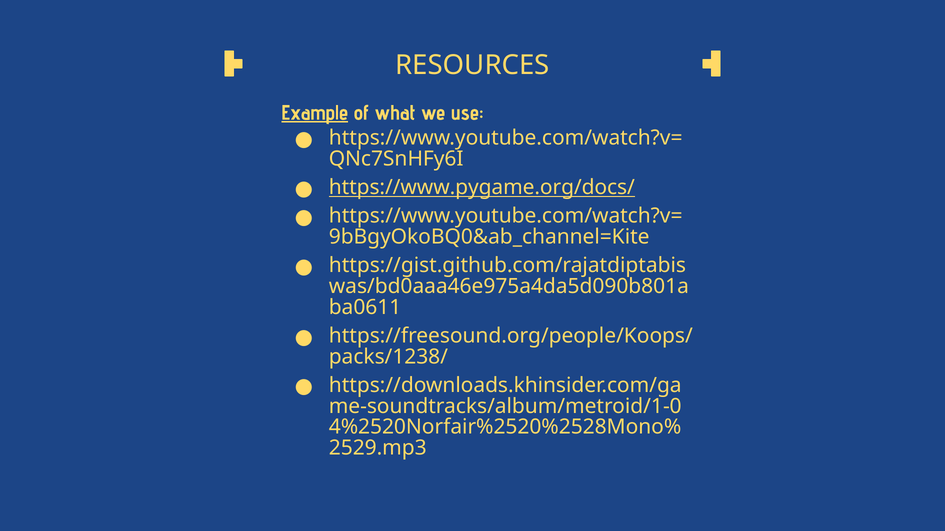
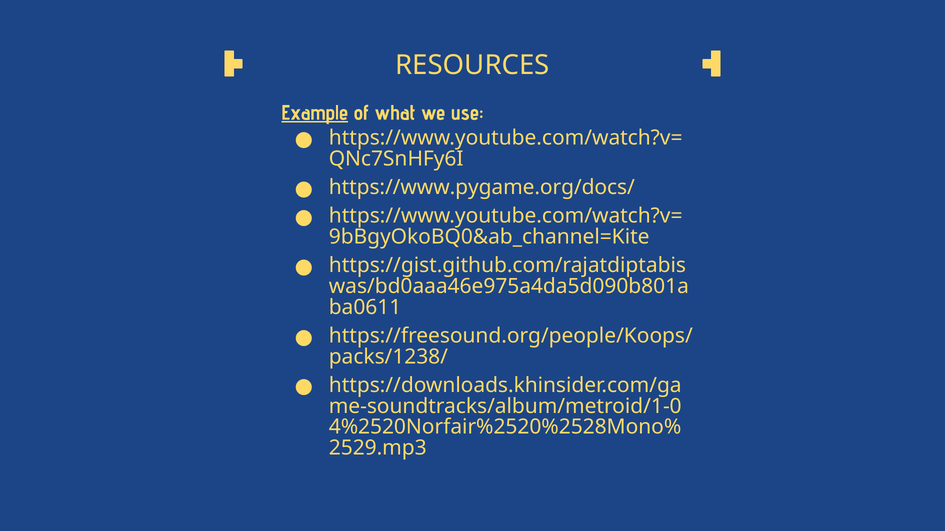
https://www.pygame.org/docs/ underline: present -> none
